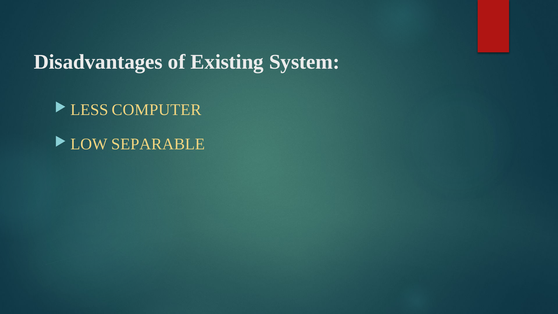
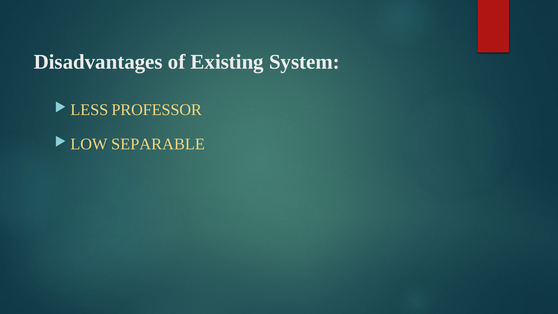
COMPUTER: COMPUTER -> PROFESSOR
